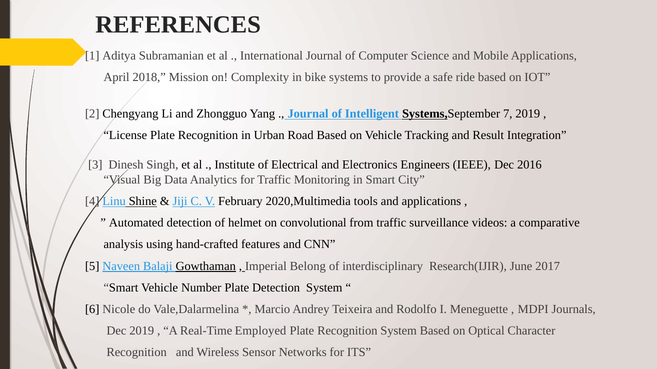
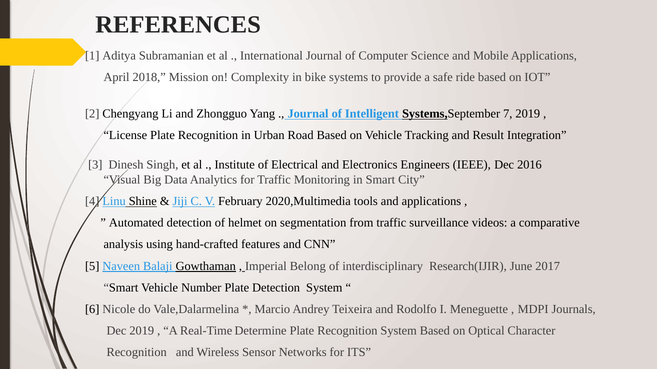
convolutional: convolutional -> segmentation
Employed: Employed -> Determine
